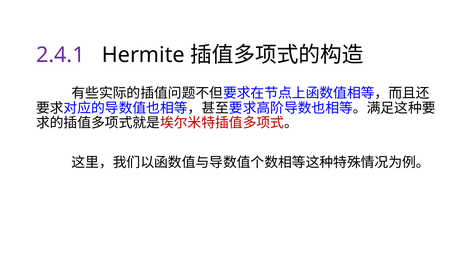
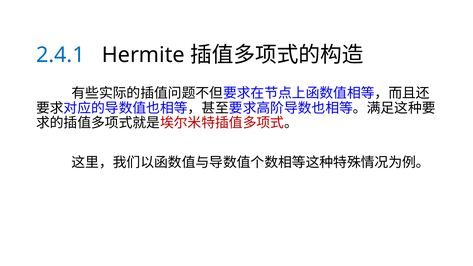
2.4.1 colour: purple -> blue
